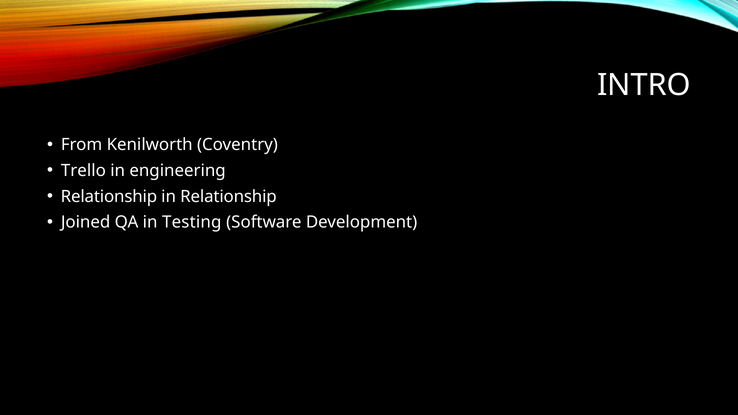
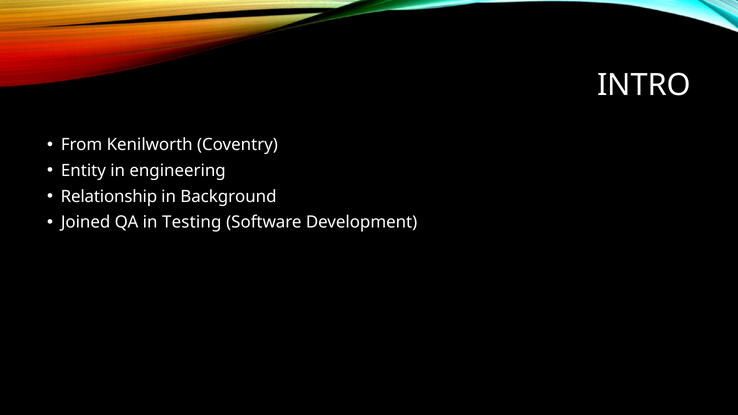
Trello: Trello -> Entity
in Relationship: Relationship -> Background
